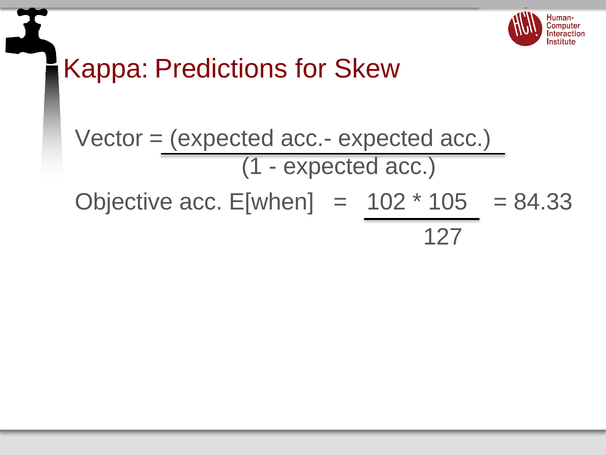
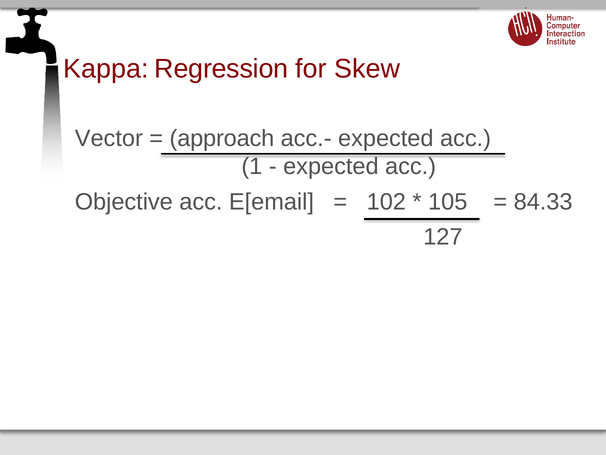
Predictions: Predictions -> Regression
expected at (222, 138): expected -> approach
E[when: E[when -> E[email
